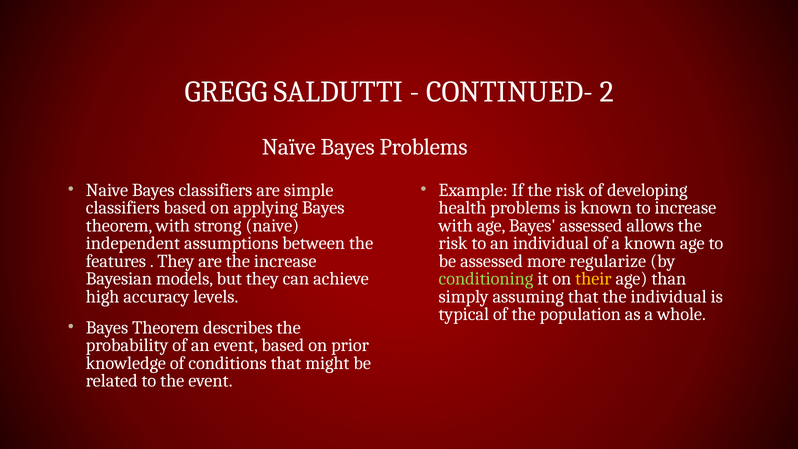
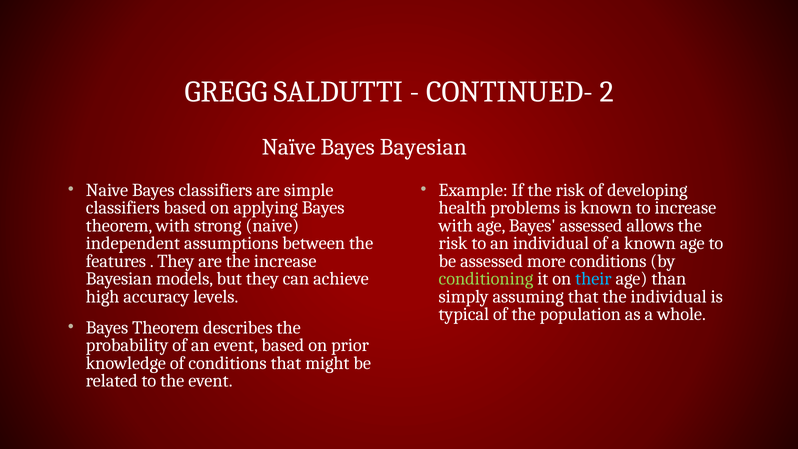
Bayes Problems: Problems -> Bayesian
more regularize: regularize -> conditions
their colour: yellow -> light blue
